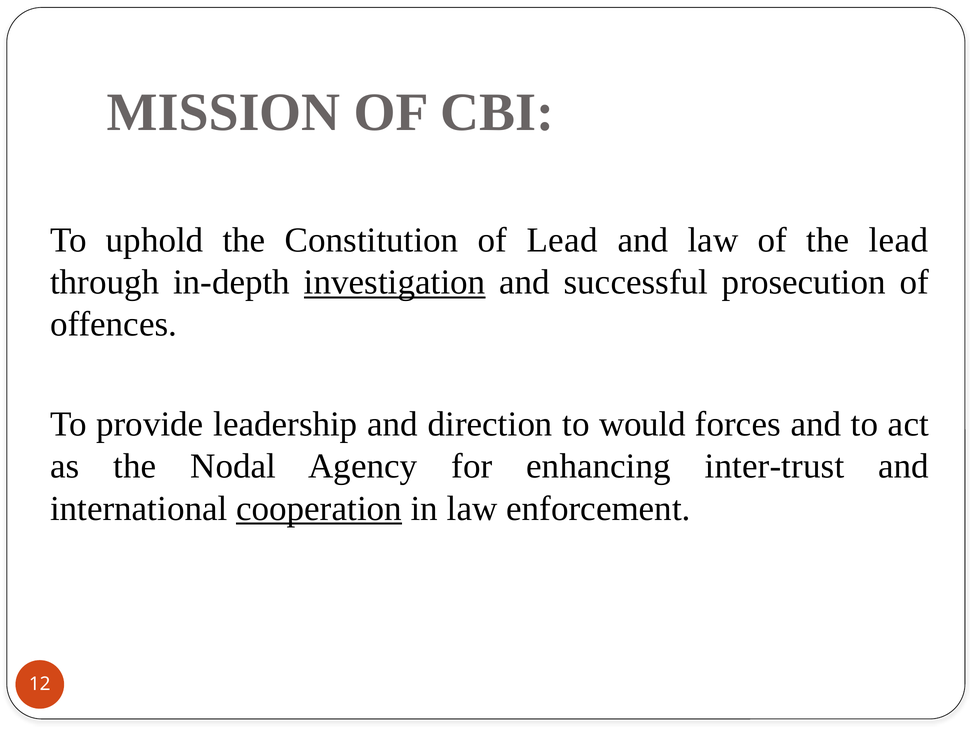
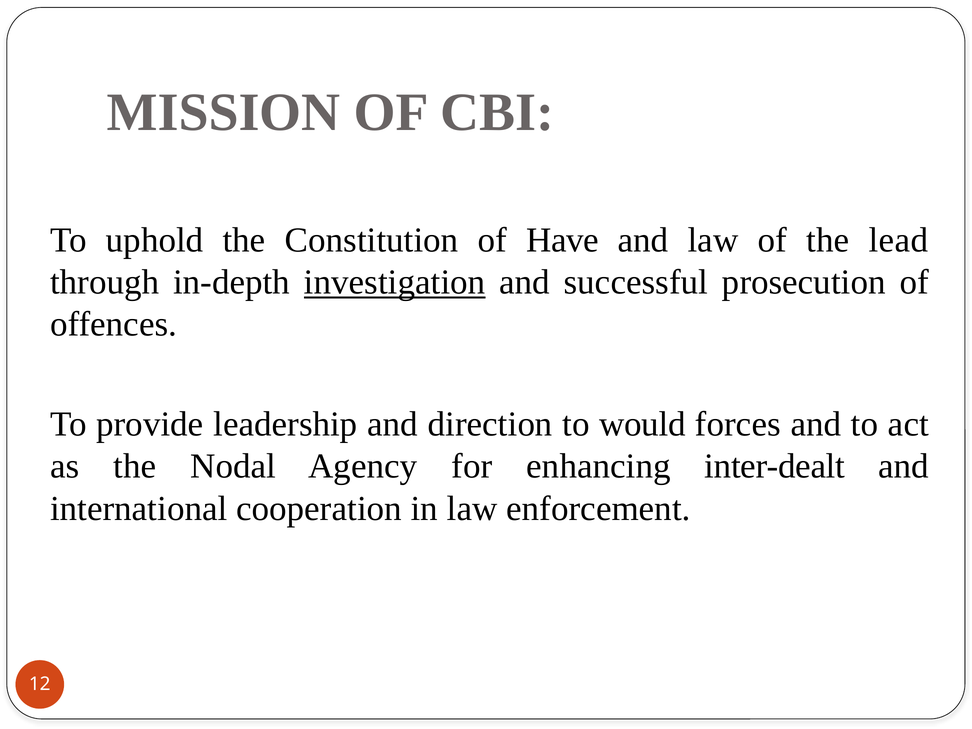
of Lead: Lead -> Have
inter-trust: inter-trust -> inter-dealt
cooperation underline: present -> none
